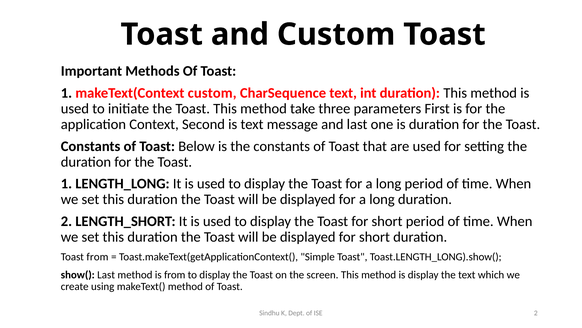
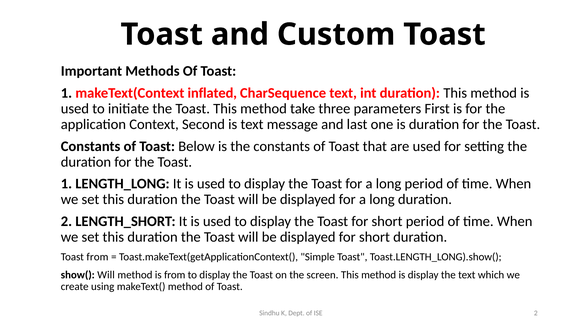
makeText(Context custom: custom -> inflated
show( Last: Last -> Will
